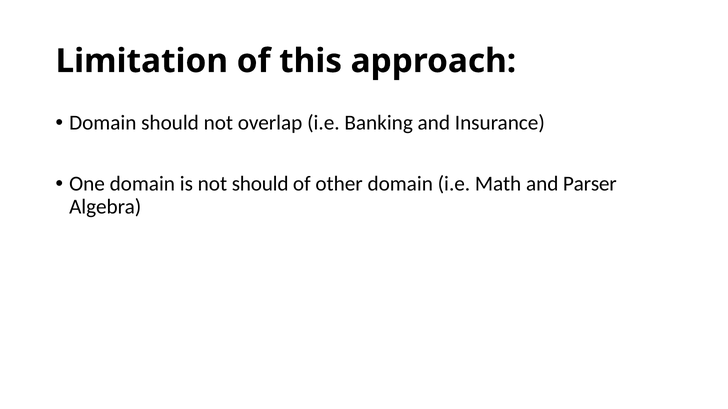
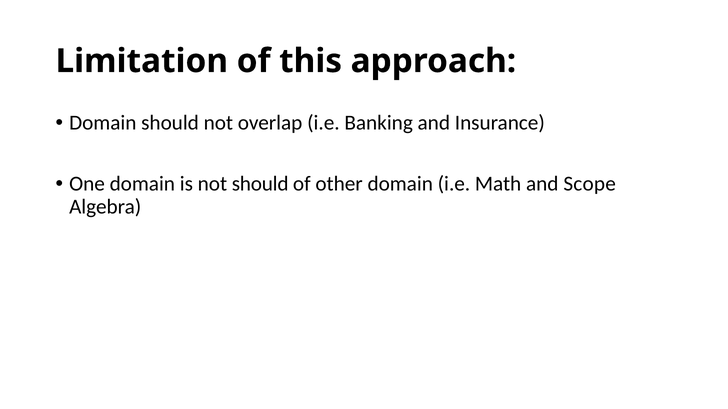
Parser: Parser -> Scope
